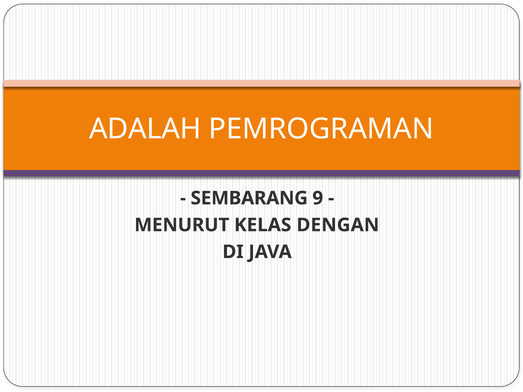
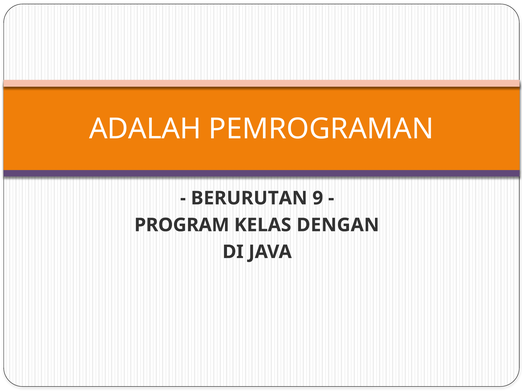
SEMBARANG: SEMBARANG -> BERURUTAN
MENURUT: MENURUT -> PROGRAM
